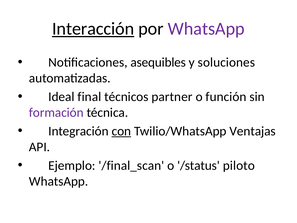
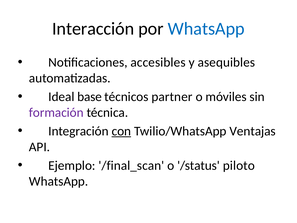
Interacción underline: present -> none
WhatsApp at (206, 29) colour: purple -> blue
asequibles: asequibles -> accesibles
soluciones: soluciones -> asequibles
final: final -> base
función: función -> móviles
